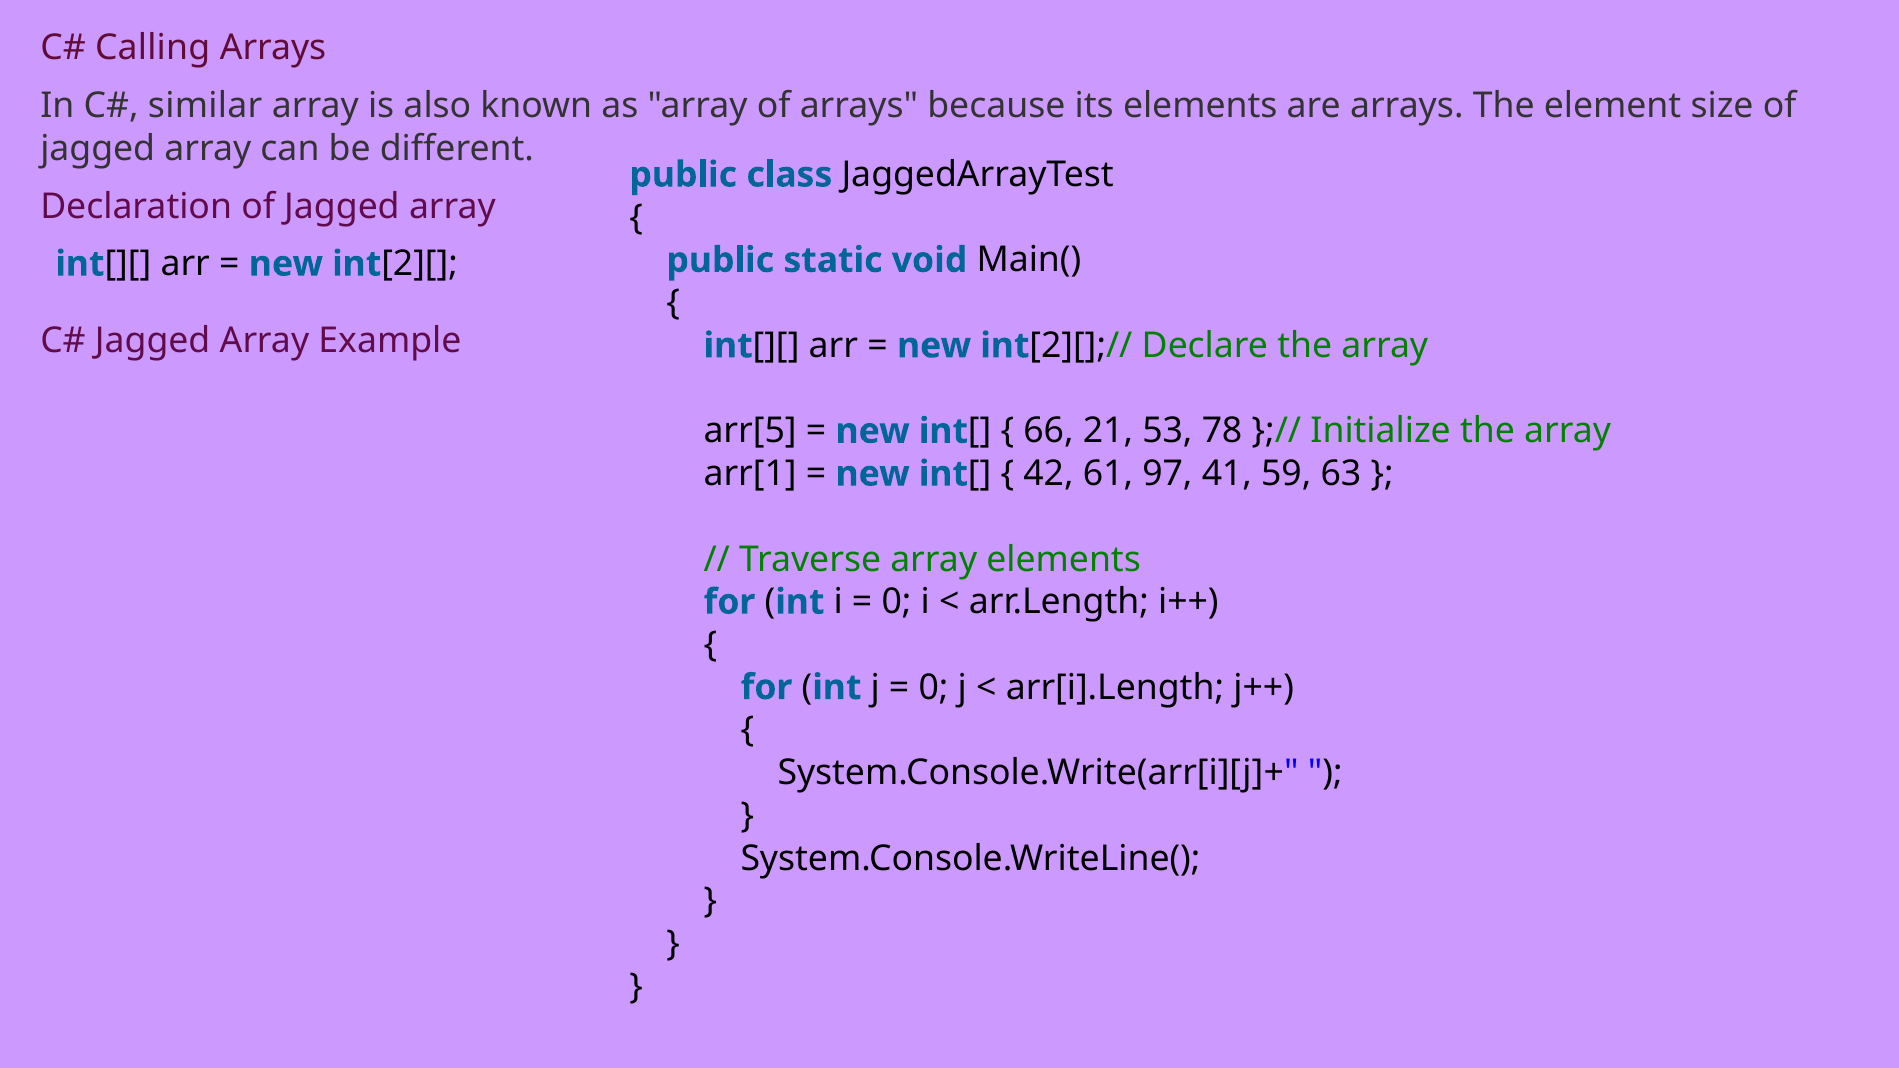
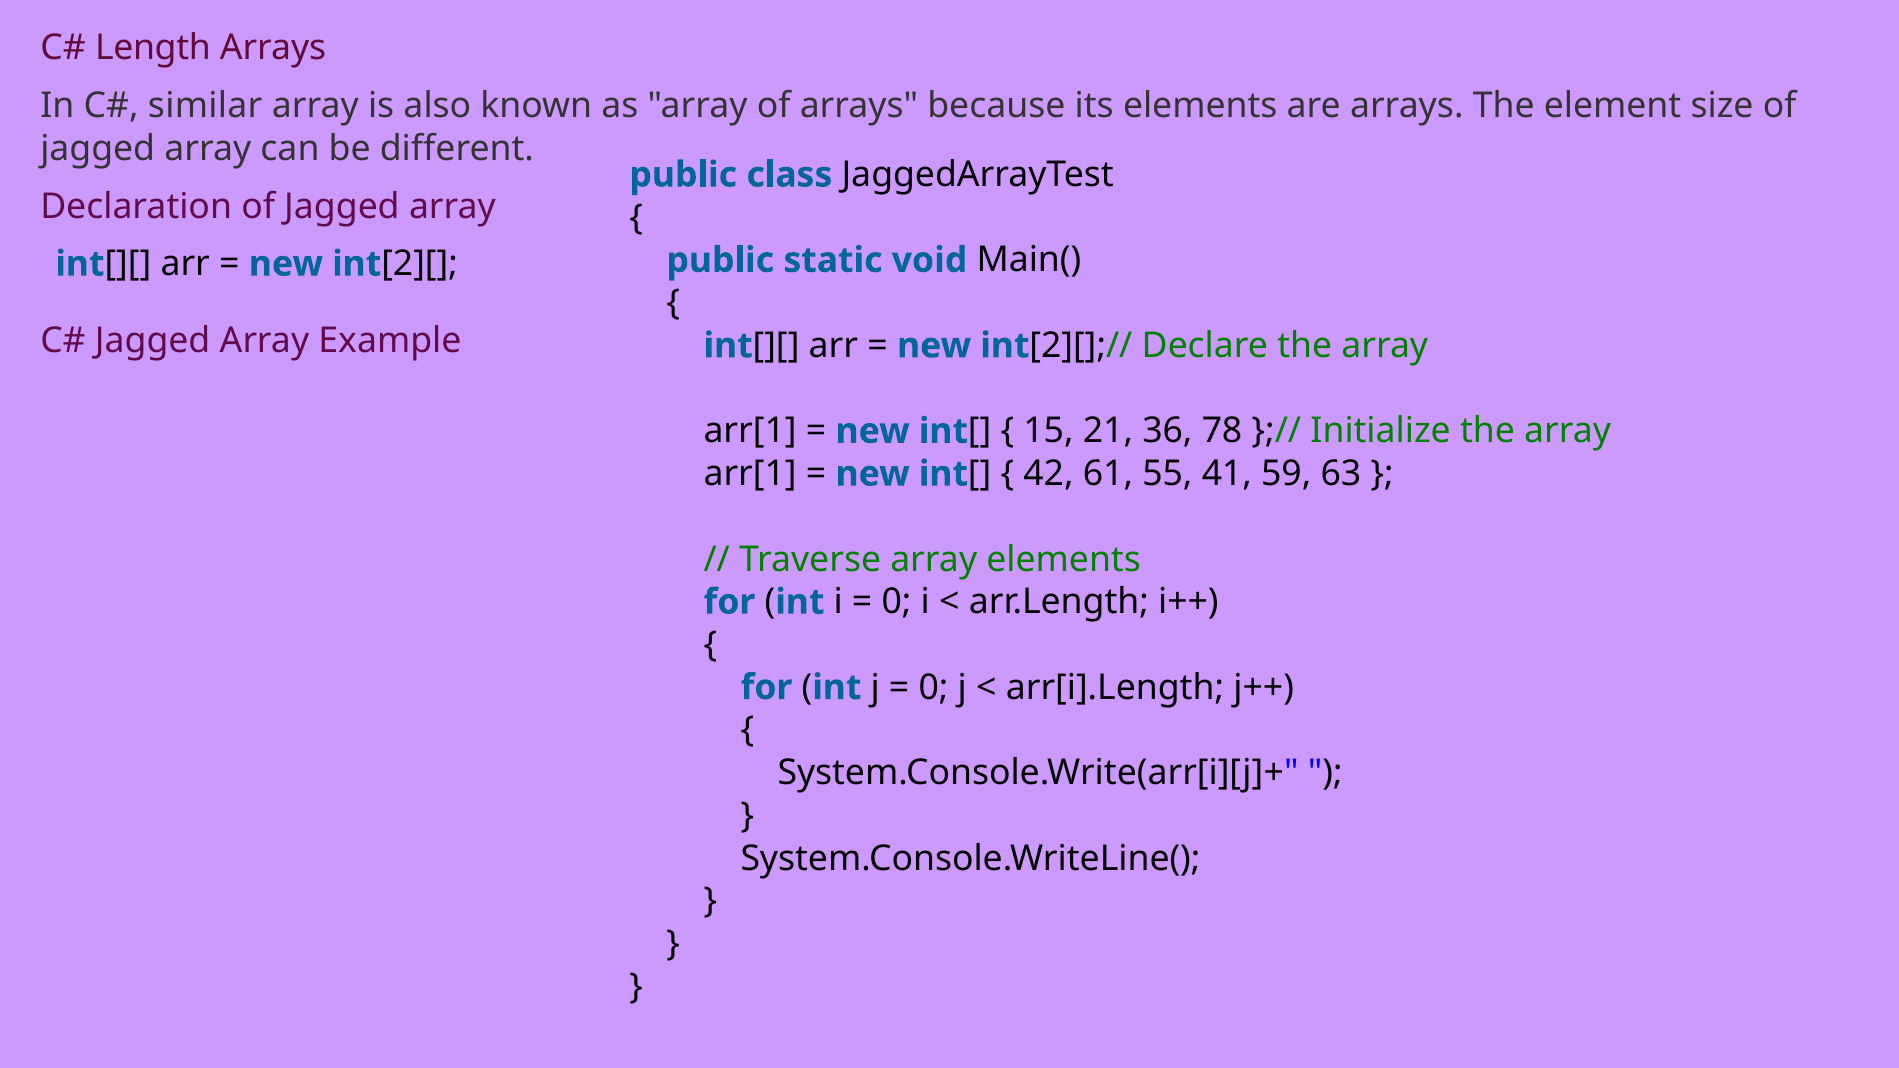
Calling: Calling -> Length
arr[5 at (750, 431): arr[5 -> arr[1
66: 66 -> 15
53: 53 -> 36
97: 97 -> 55
